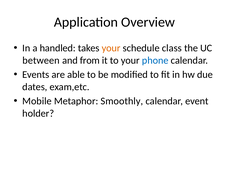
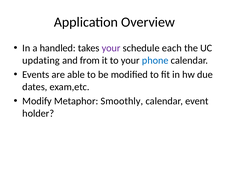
your at (111, 48) colour: orange -> purple
class: class -> each
between: between -> updating
Mobile: Mobile -> Modify
